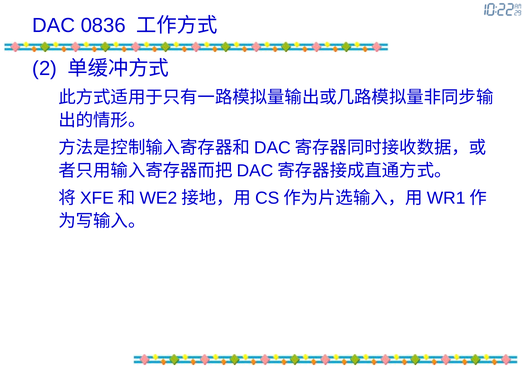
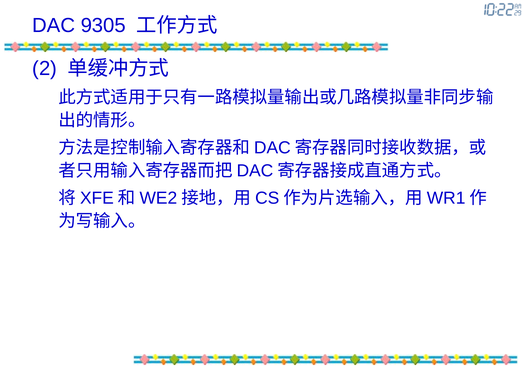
0836: 0836 -> 9305
